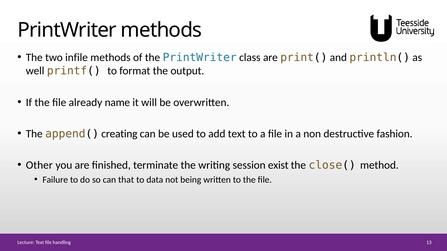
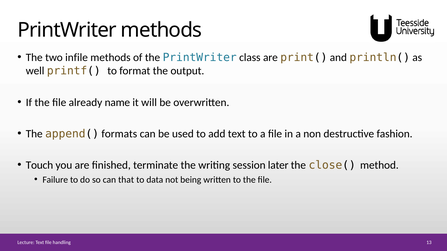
creating: creating -> formats
Other: Other -> Touch
exist: exist -> later
